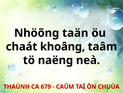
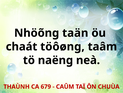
khoâng: khoâng -> töôøng
